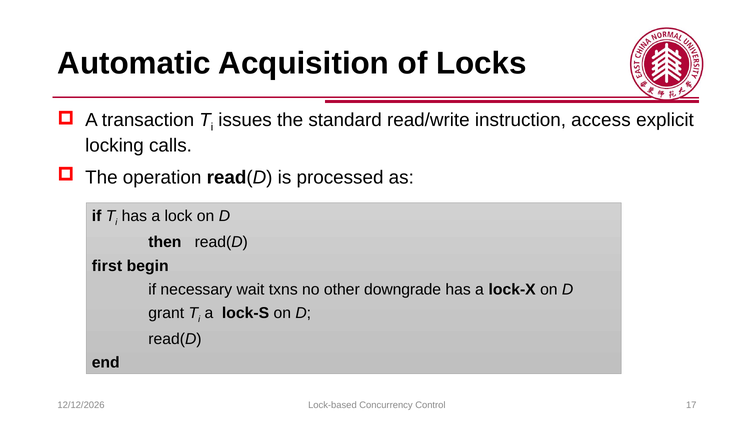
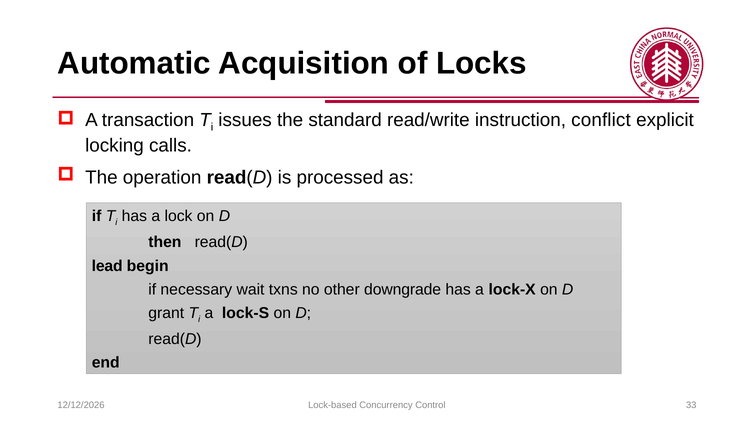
access: access -> conflict
first: first -> lead
17: 17 -> 33
